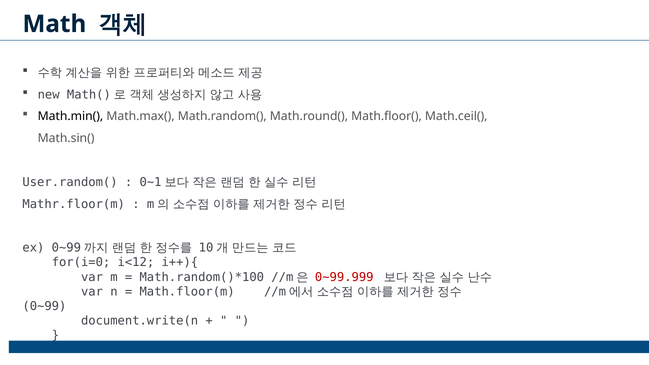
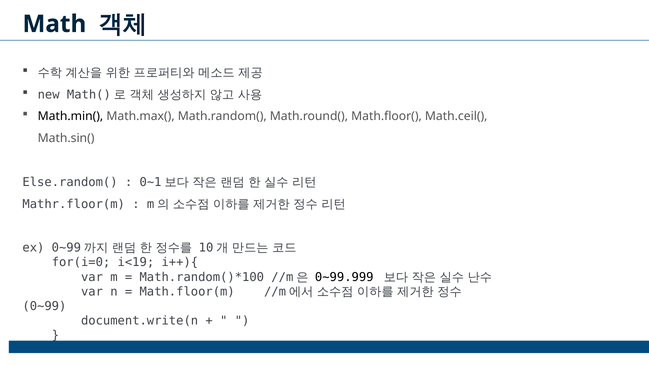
User.random(: User.random( -> Else.random(
i<12: i<12 -> i<19
0~99.999 colour: red -> black
